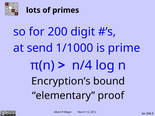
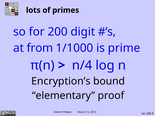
send: send -> from
